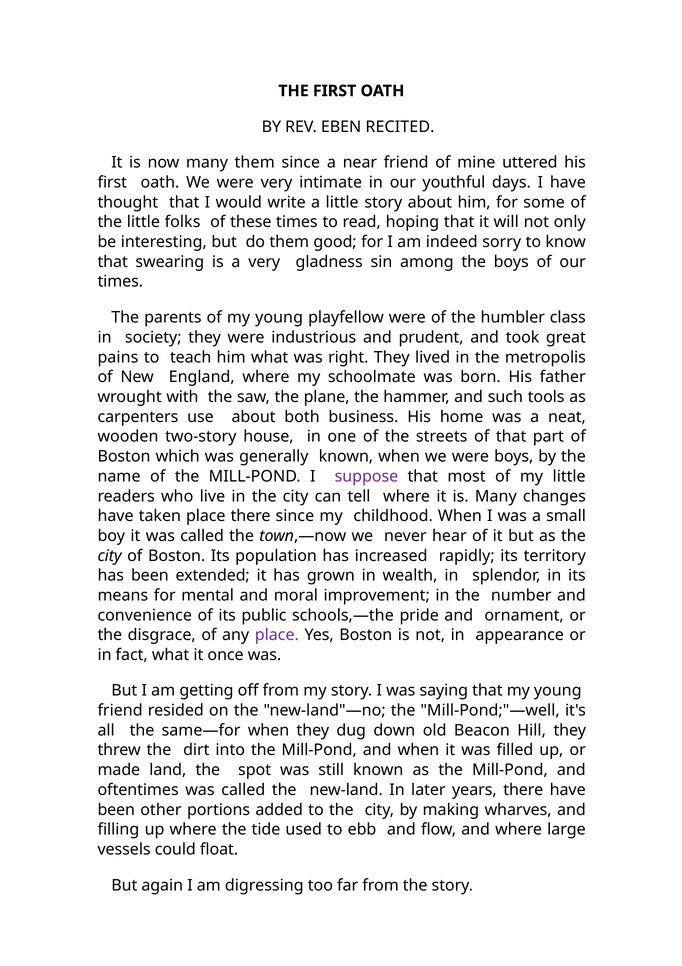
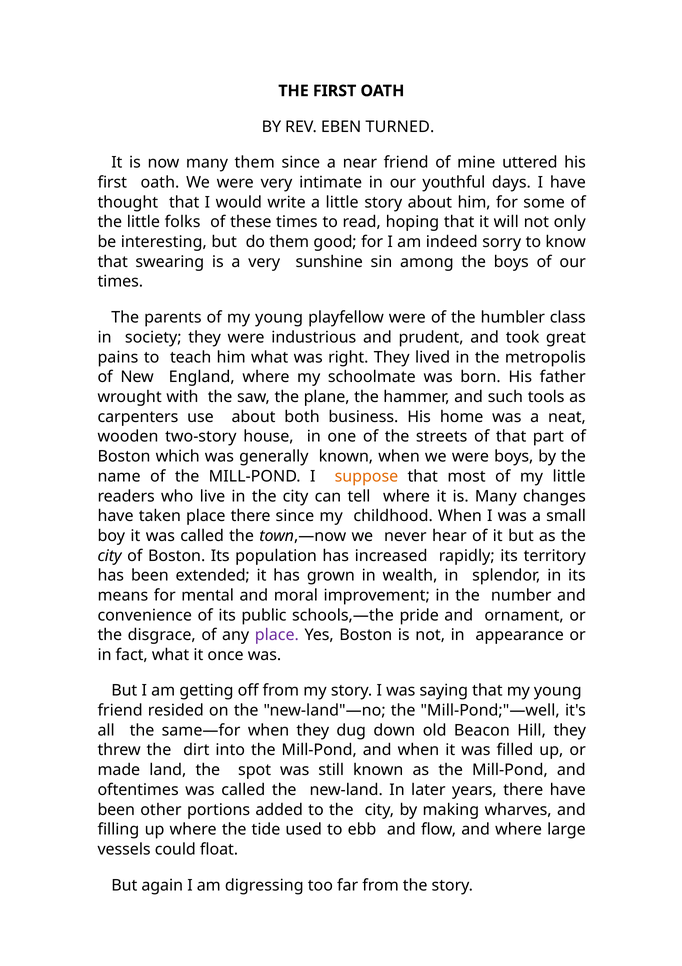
RECITED: RECITED -> TURNED
gladness: gladness -> sunshine
suppose colour: purple -> orange
